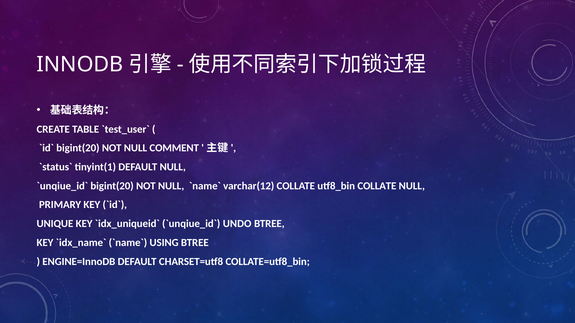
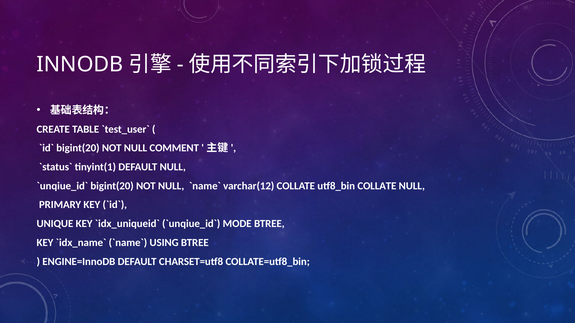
UNDO: UNDO -> MODE
